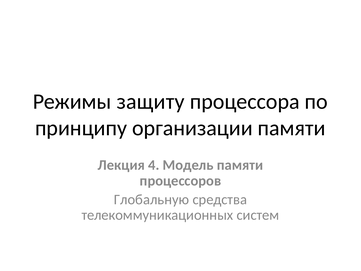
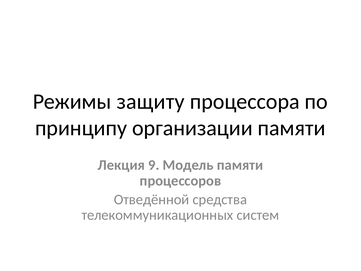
4: 4 -> 9
Глобальную: Глобальную -> Отведённой
